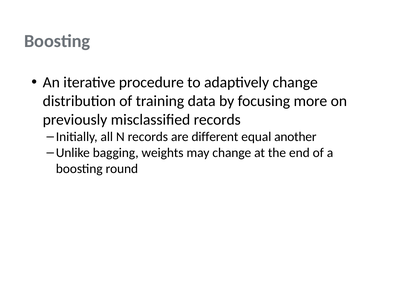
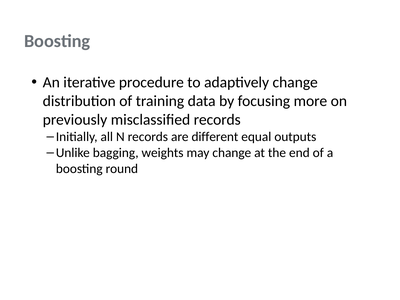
another: another -> outputs
